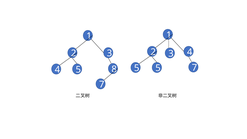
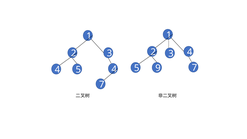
5 5: 5 -> 9
5 8: 8 -> 4
